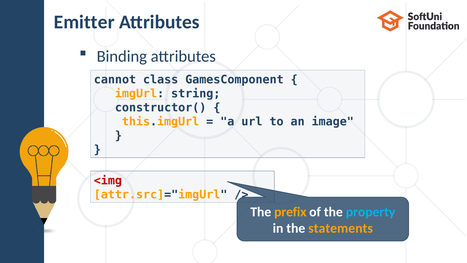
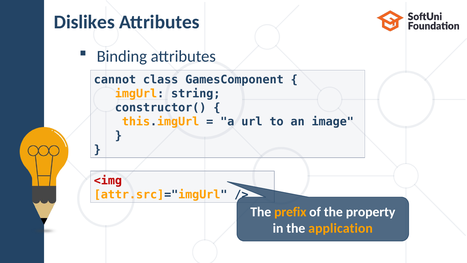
Emitter: Emitter -> Dislikes
property colour: light blue -> white
statements: statements -> application
